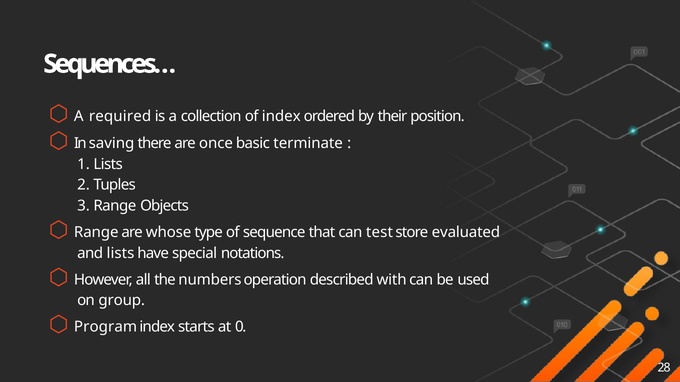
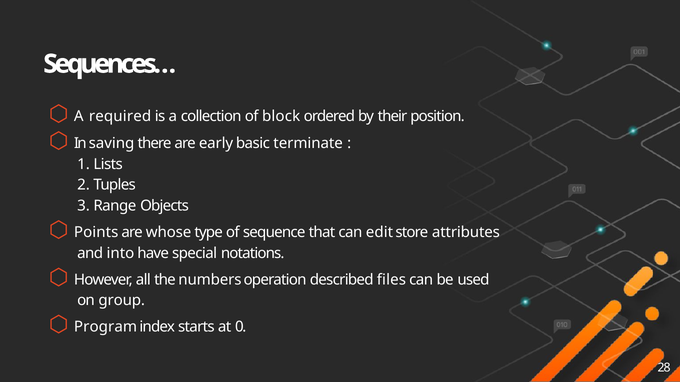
of index: index -> block
once: once -> early
Range: Range -> Points
test: test -> edit
evaluated: evaluated -> attributes
lists: lists -> into
with: with -> files
